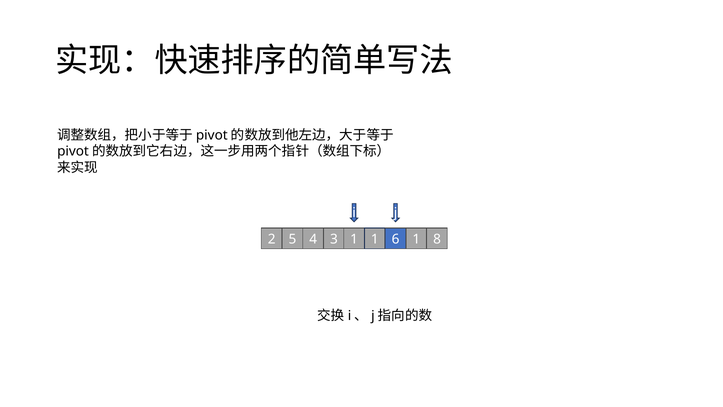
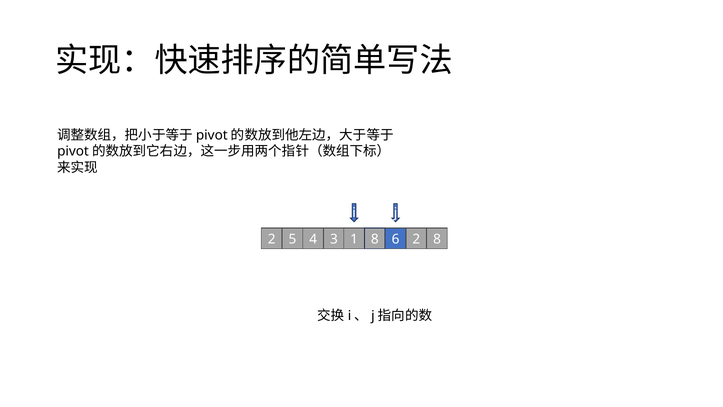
1 1: 1 -> 8
6 1: 1 -> 2
